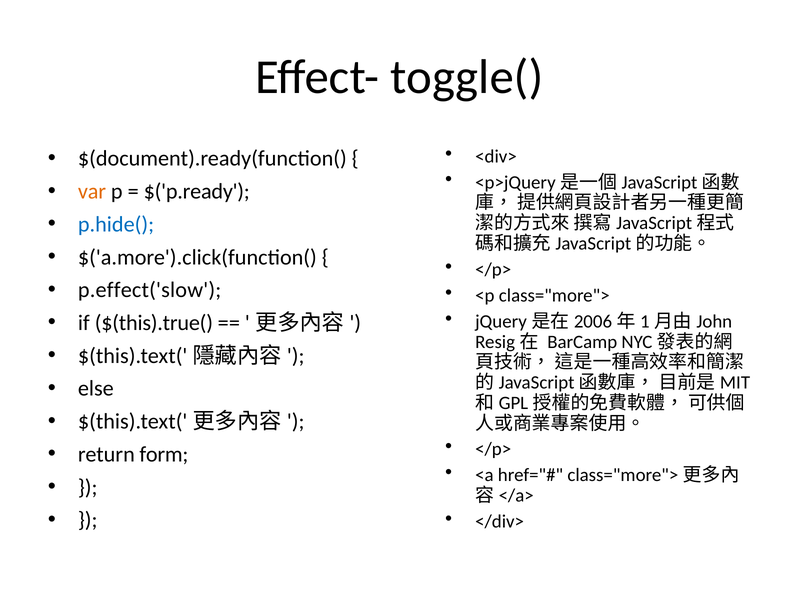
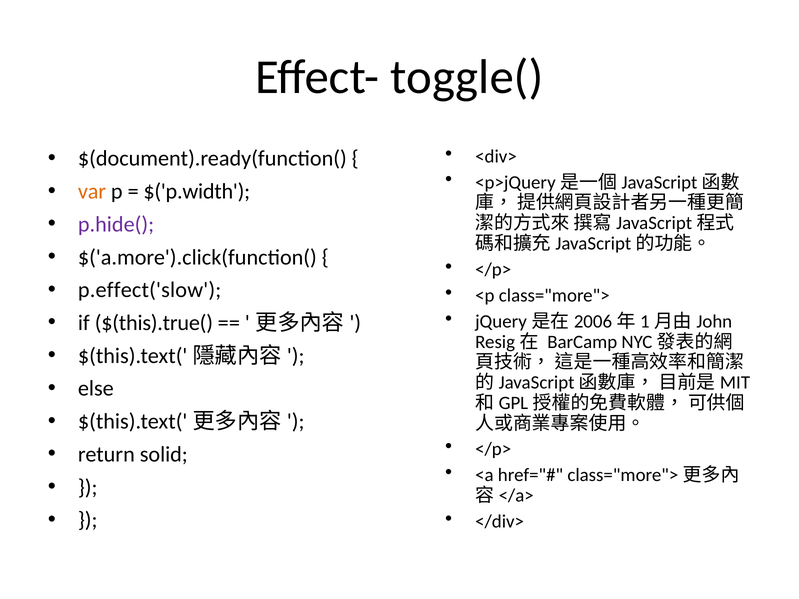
$('p.ready: $('p.ready -> $('p.width
p.hide( colour: blue -> purple
form: form -> solid
